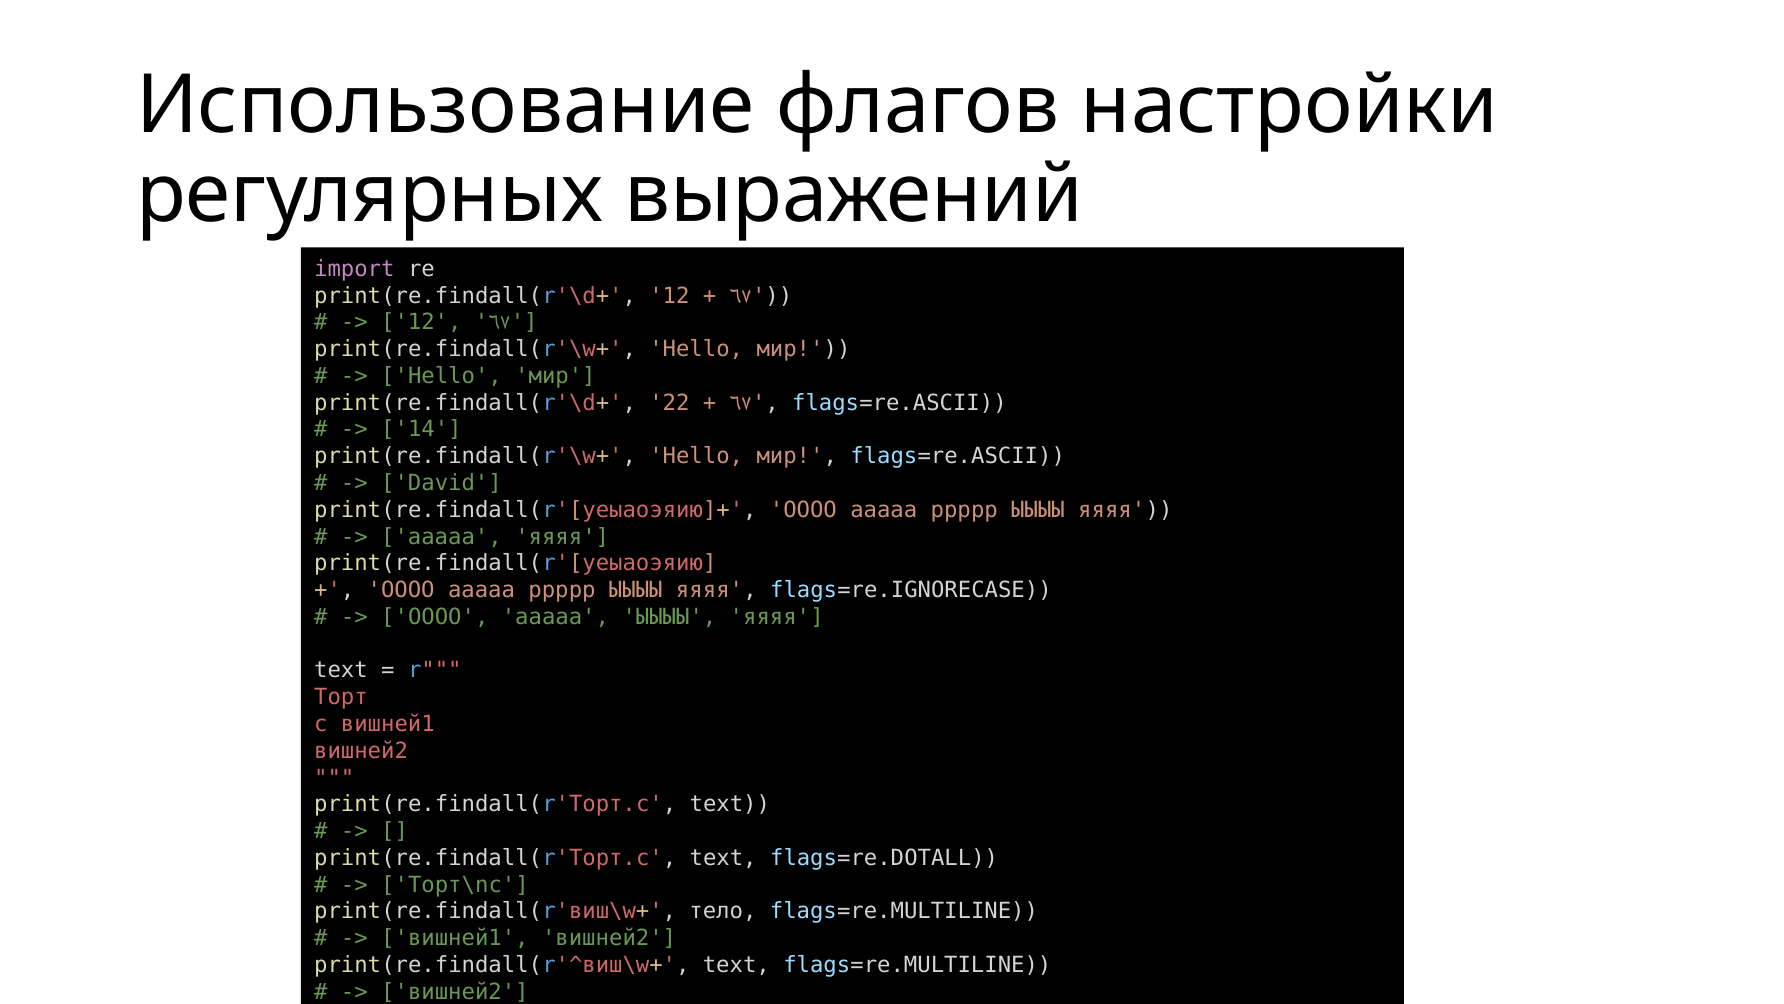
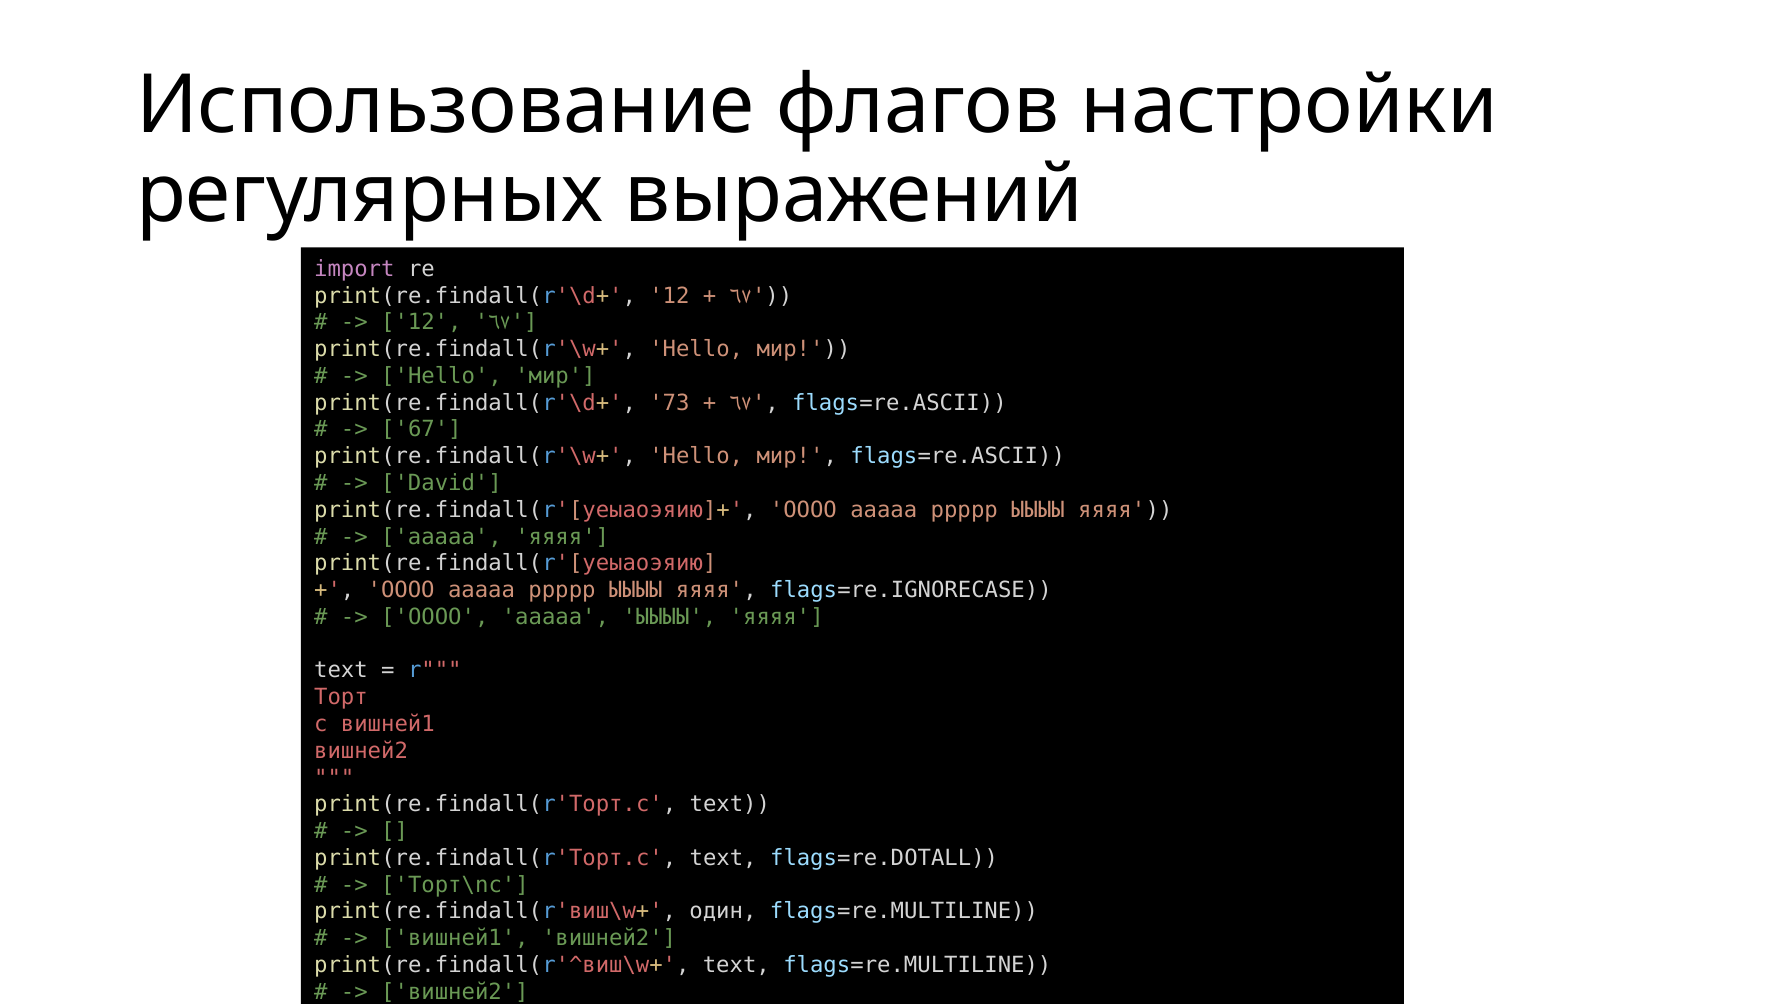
22: 22 -> 73
14: 14 -> 67
тело: тело -> один
